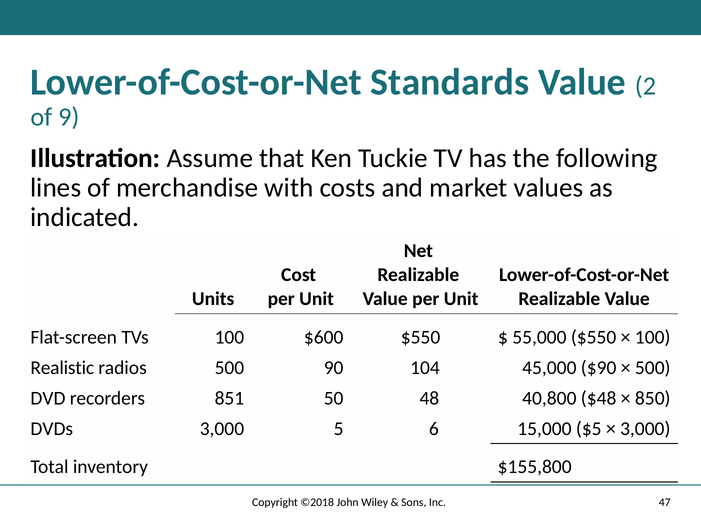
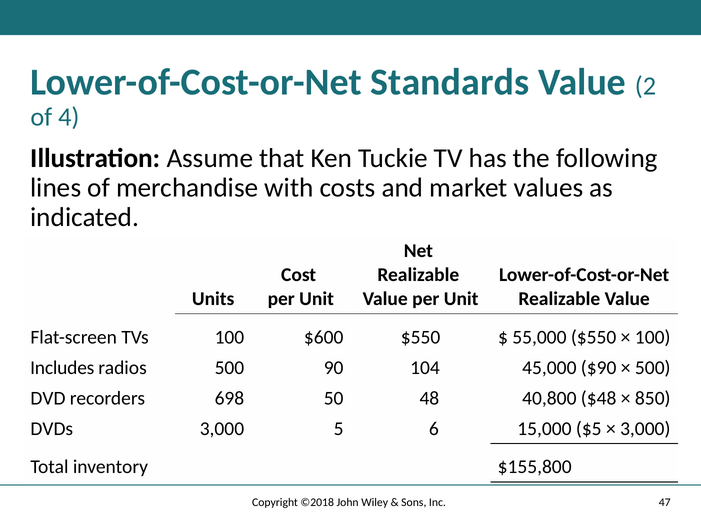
9: 9 -> 4
Realistic: Realistic -> Includes
851: 851 -> 698
